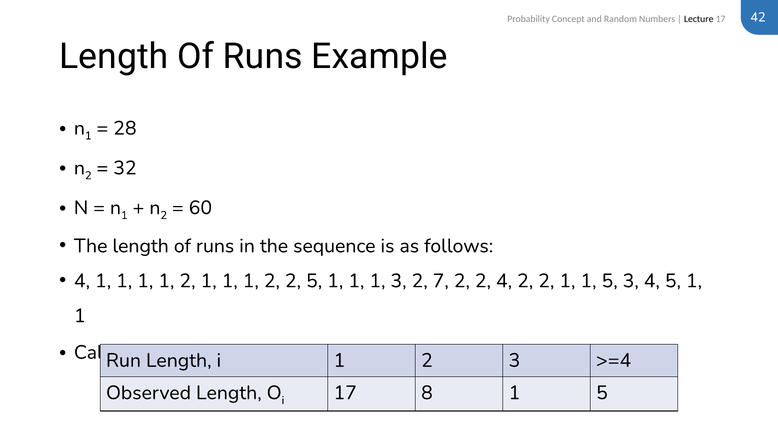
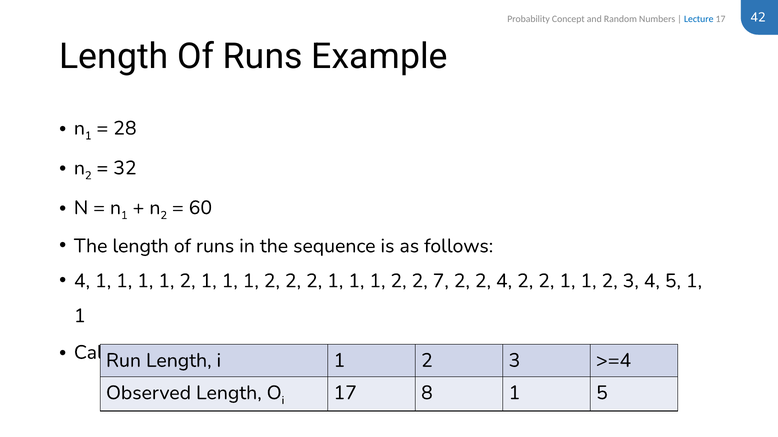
Lecture colour: black -> blue
2 2 5: 5 -> 2
3 at (398, 281): 3 -> 2
2 1 1 5: 5 -> 2
